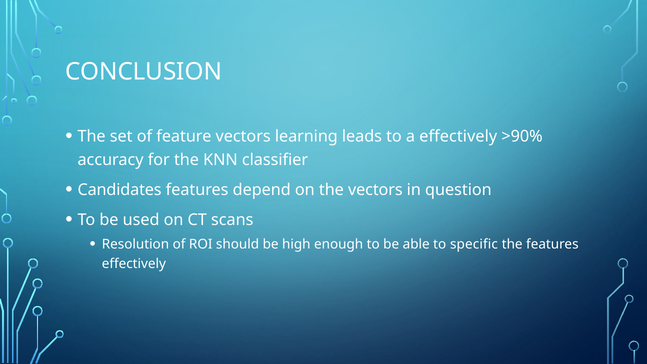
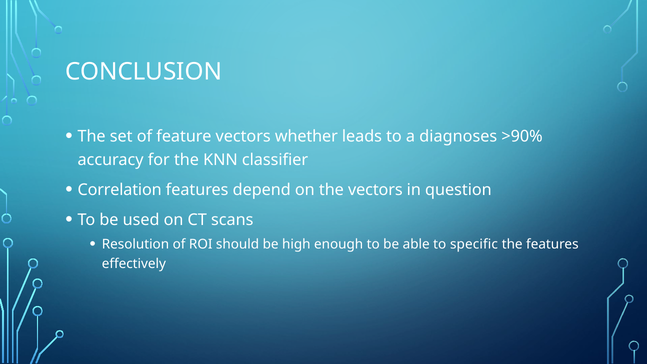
learning: learning -> whether
a effectively: effectively -> diagnoses
Candidates: Candidates -> Correlation
